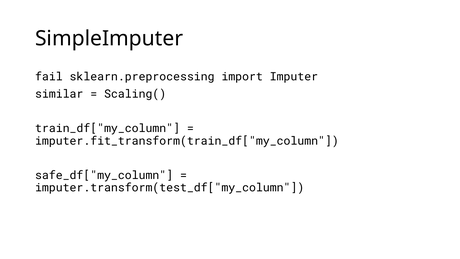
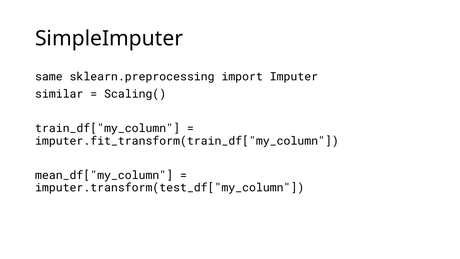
fail: fail -> same
safe_df["my_column: safe_df["my_column -> mean_df["my_column
